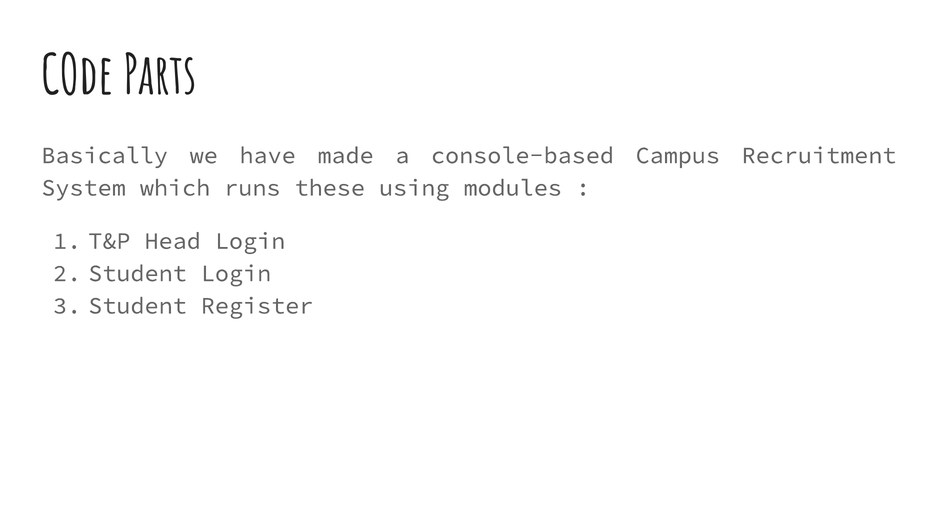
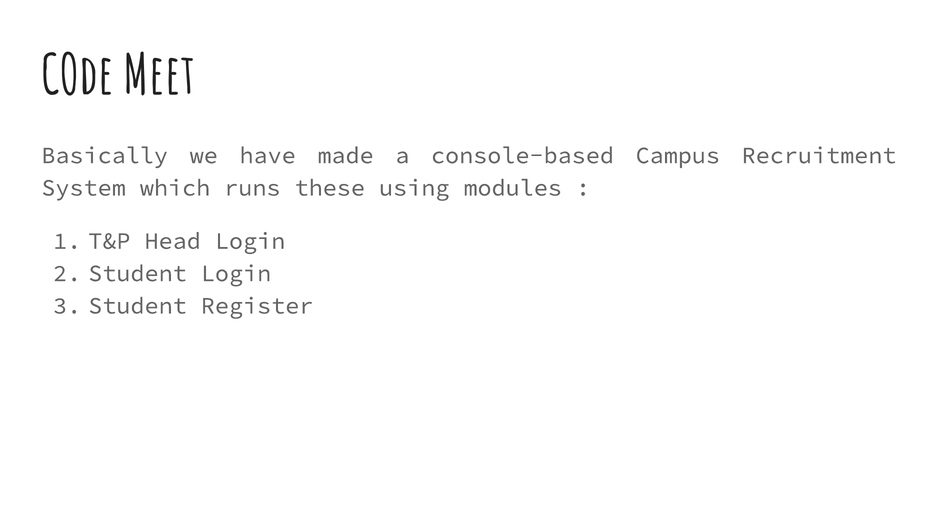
Parts: Parts -> Meet
